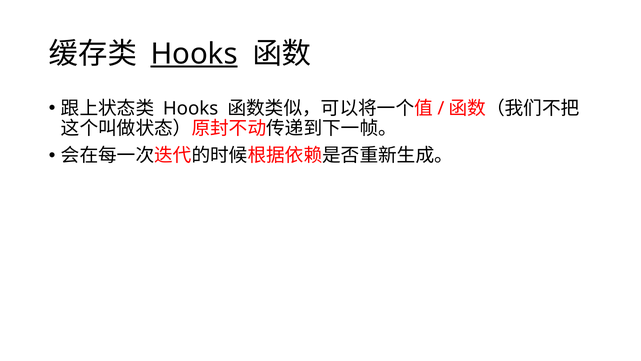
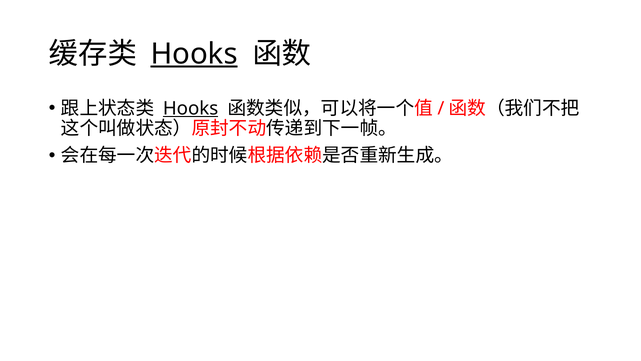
Hooks at (191, 108) underline: none -> present
